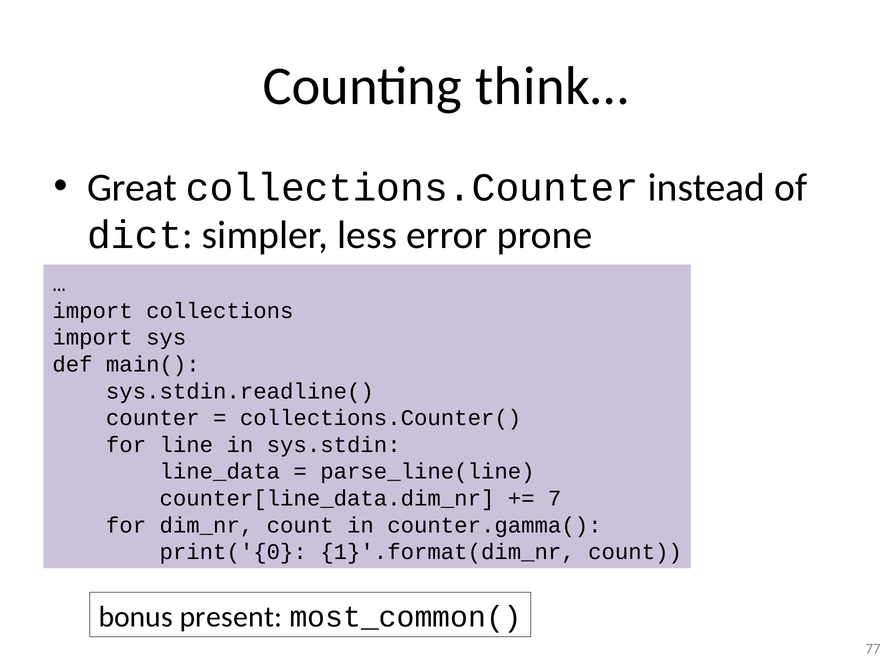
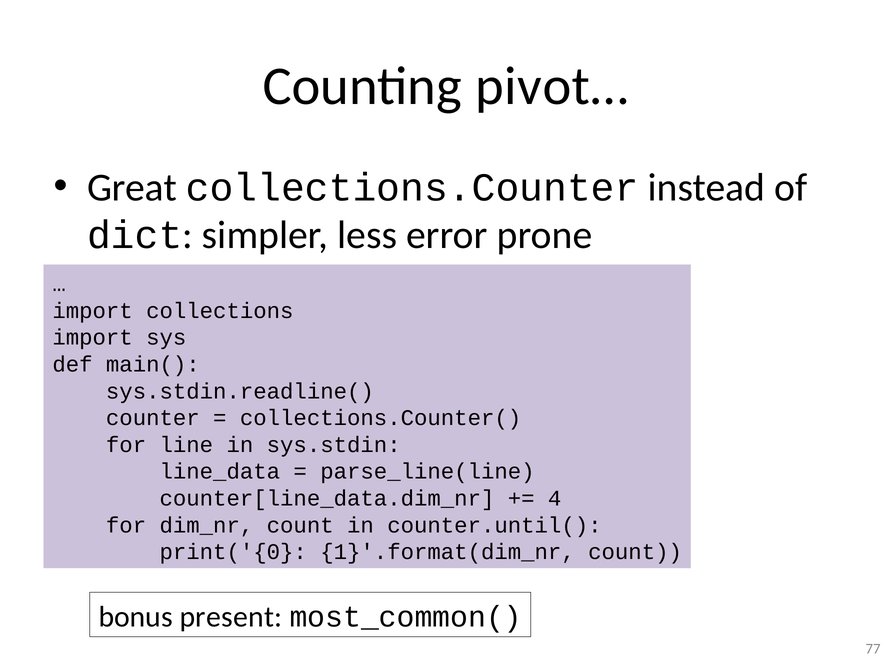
think…: think… -> pivot…
7: 7 -> 4
counter.gamma(: counter.gamma( -> counter.until(
